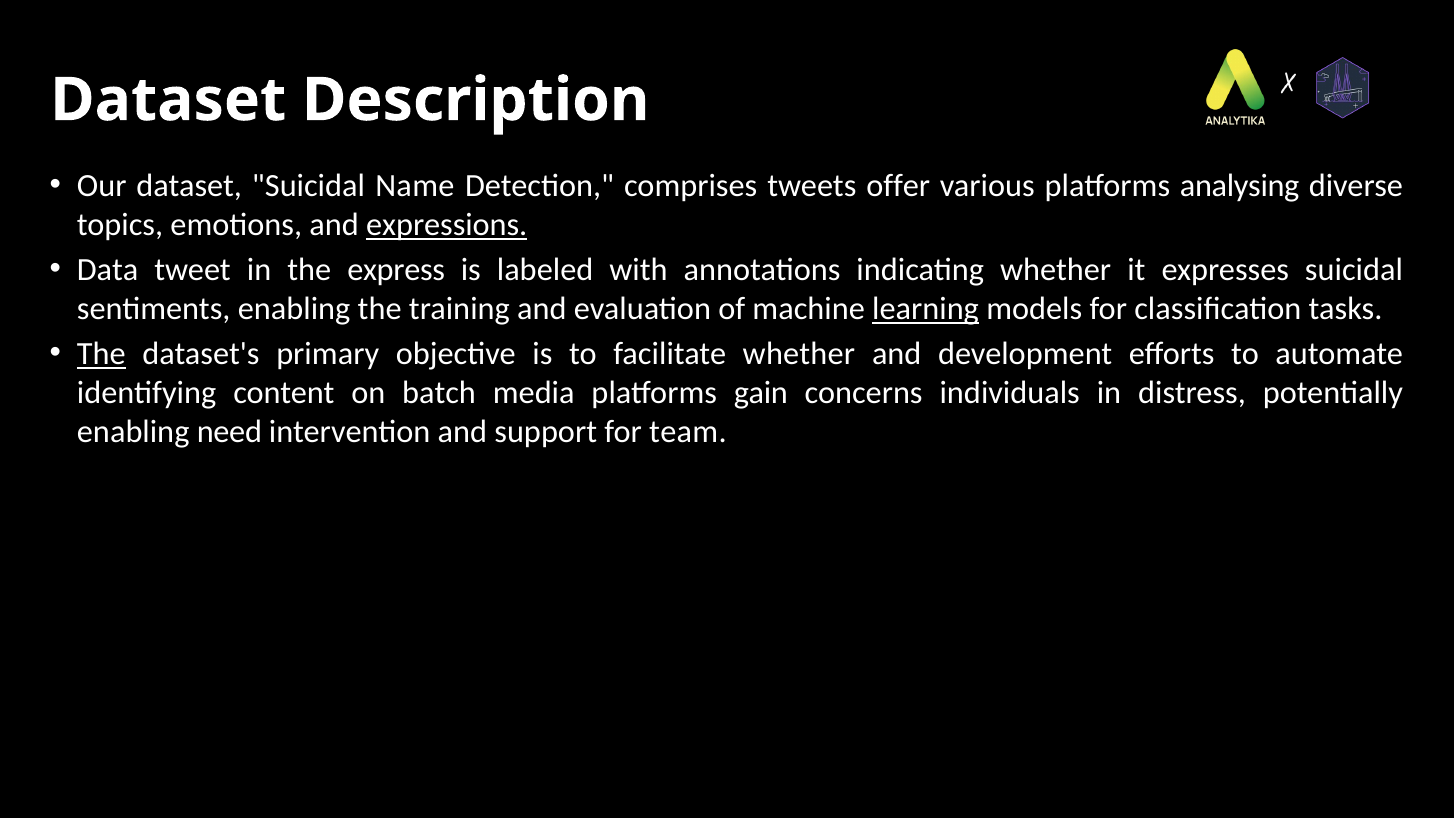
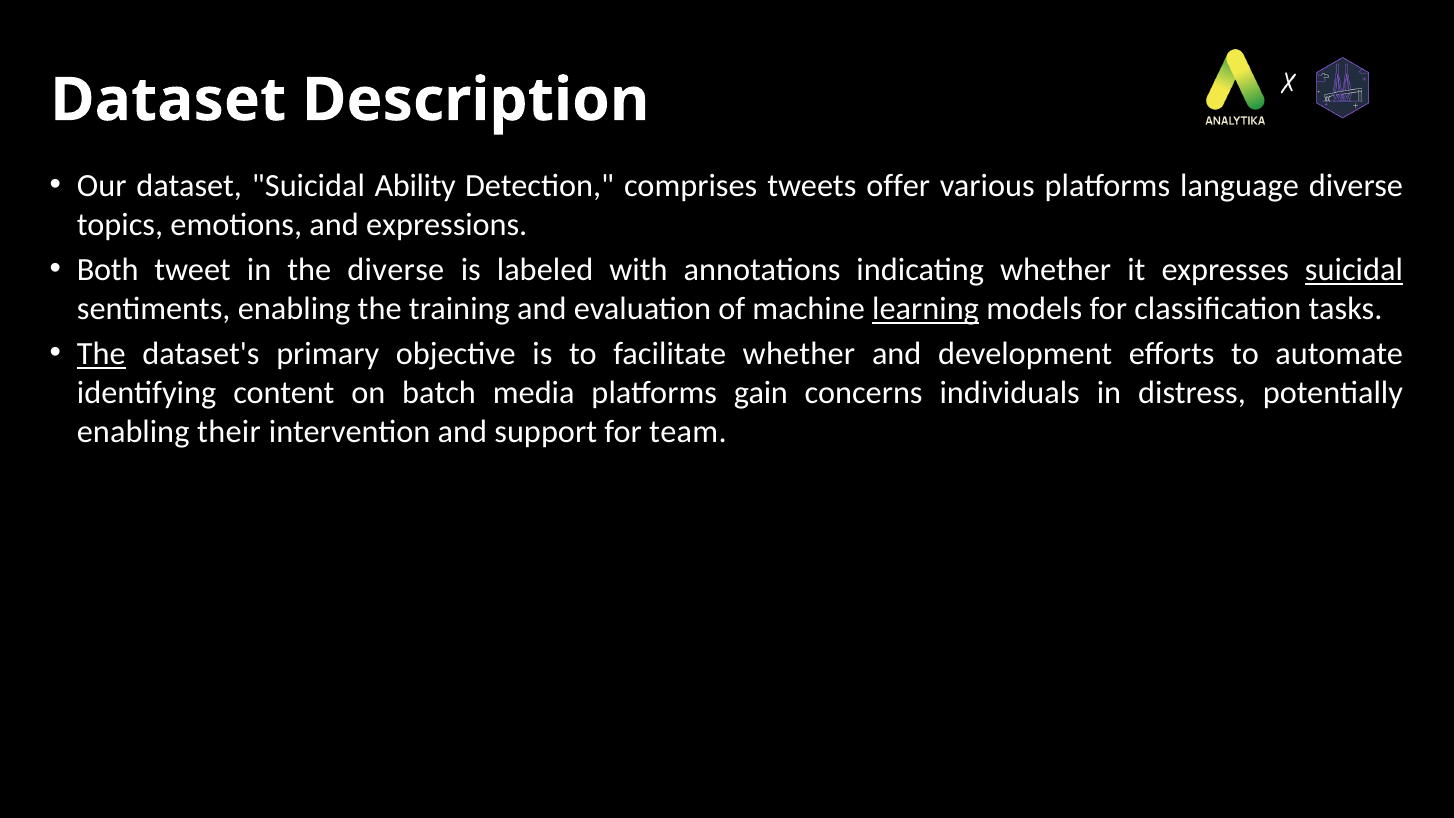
Name: Name -> Ability
analysing: analysing -> language
expressions underline: present -> none
Data: Data -> Both
the express: express -> diverse
suicidal at (1354, 270) underline: none -> present
need: need -> their
